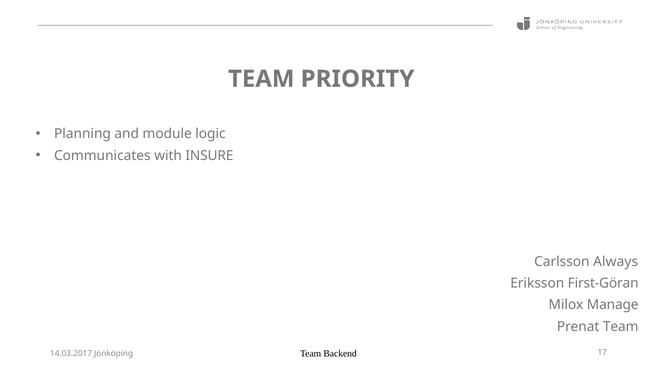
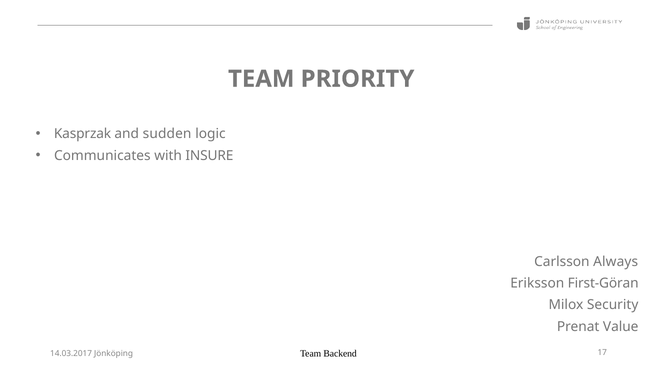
Planning: Planning -> Kasprzak
module: module -> sudden
Manage: Manage -> Security
Prenat Team: Team -> Value
